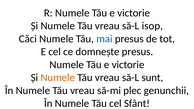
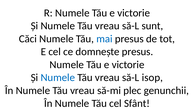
isop: isop -> sunt
Numele at (58, 78) colour: orange -> blue
sunt: sunt -> isop
